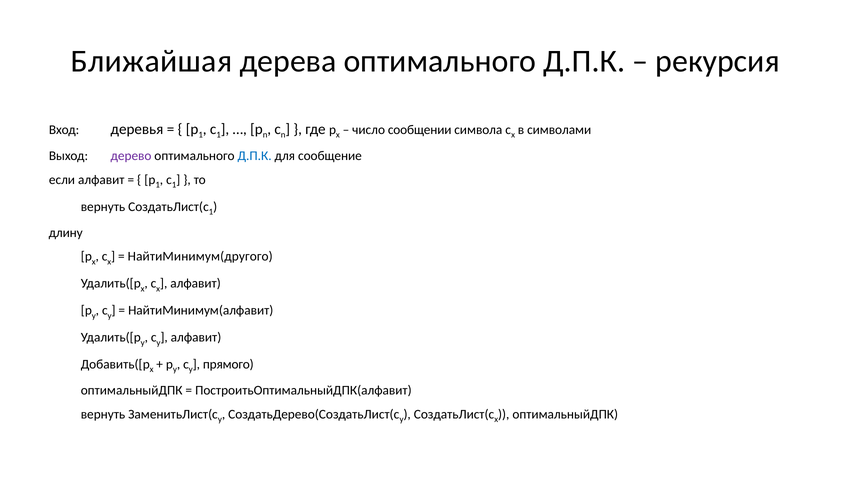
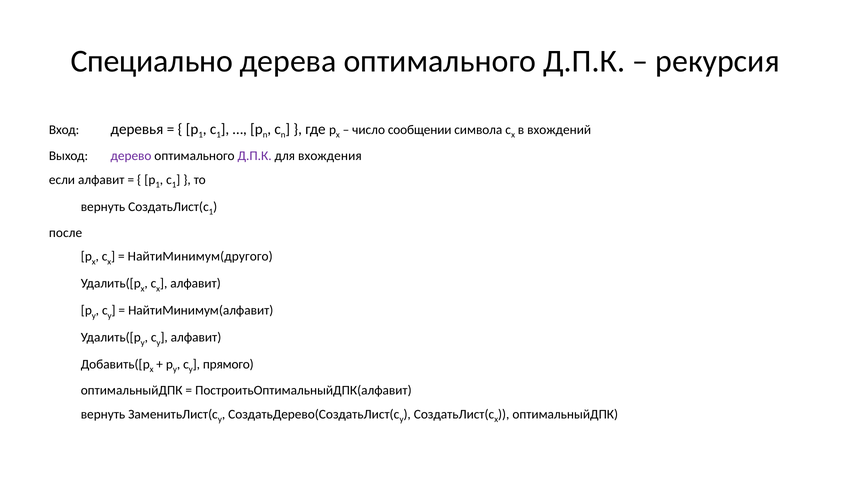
Ближайшая: Ближайшая -> Специально
символами: символами -> вхождений
Д.П.К at (255, 156) colour: blue -> purple
сообщение: сообщение -> вхождения
длину: длину -> после
